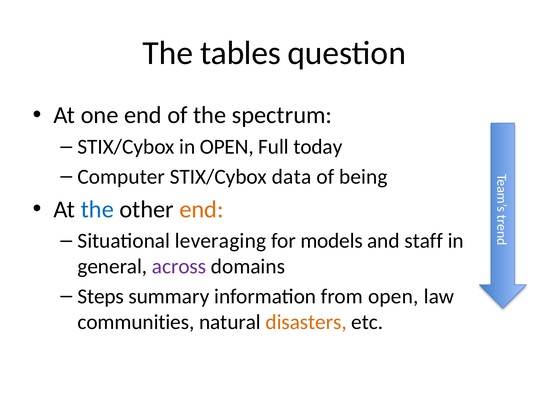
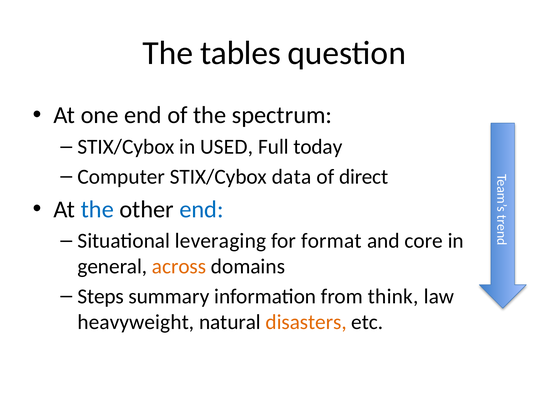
in OPEN: OPEN -> USED
being: being -> direct
end at (202, 209) colour: orange -> blue
models: models -> format
staff: staff -> core
across colour: purple -> orange
from open: open -> think
communities: communities -> heavyweight
